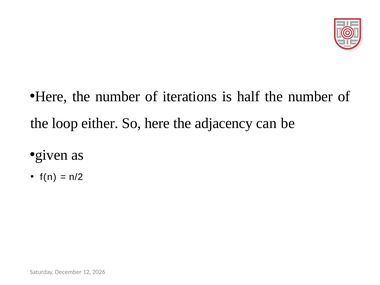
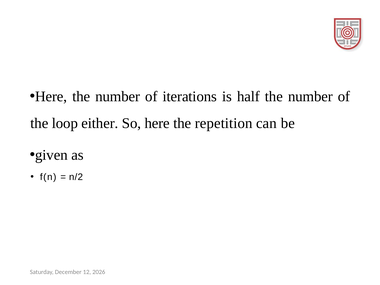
adjacency: adjacency -> repetition
